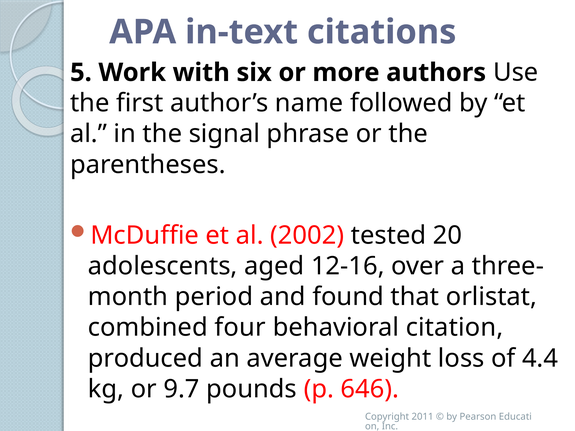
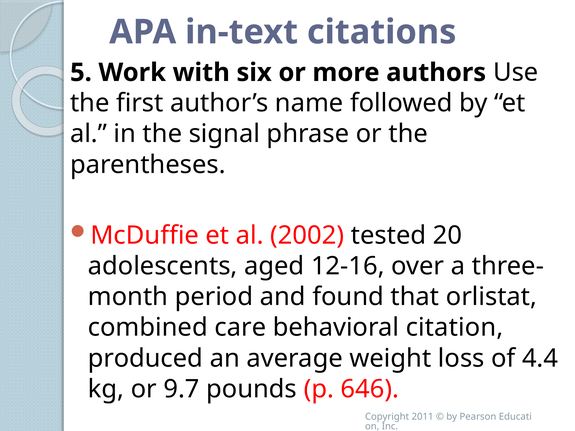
four: four -> care
